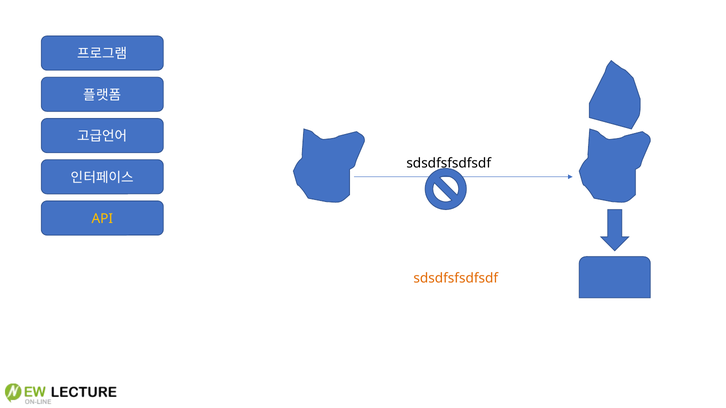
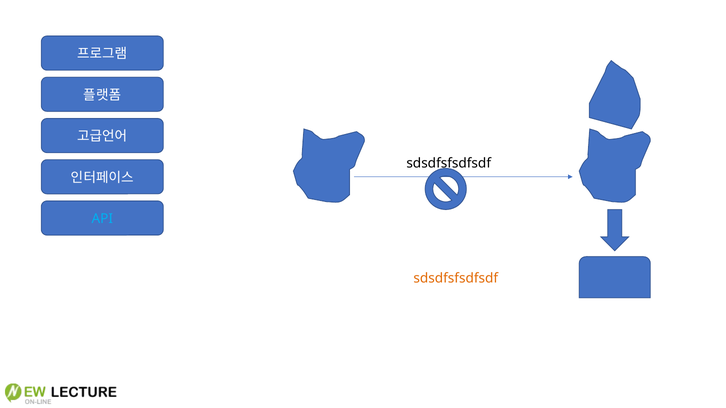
API colour: yellow -> light blue
